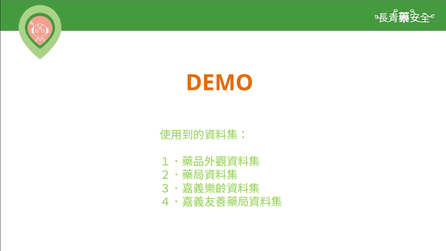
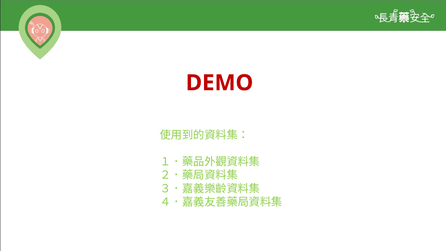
DEMO colour: orange -> red
